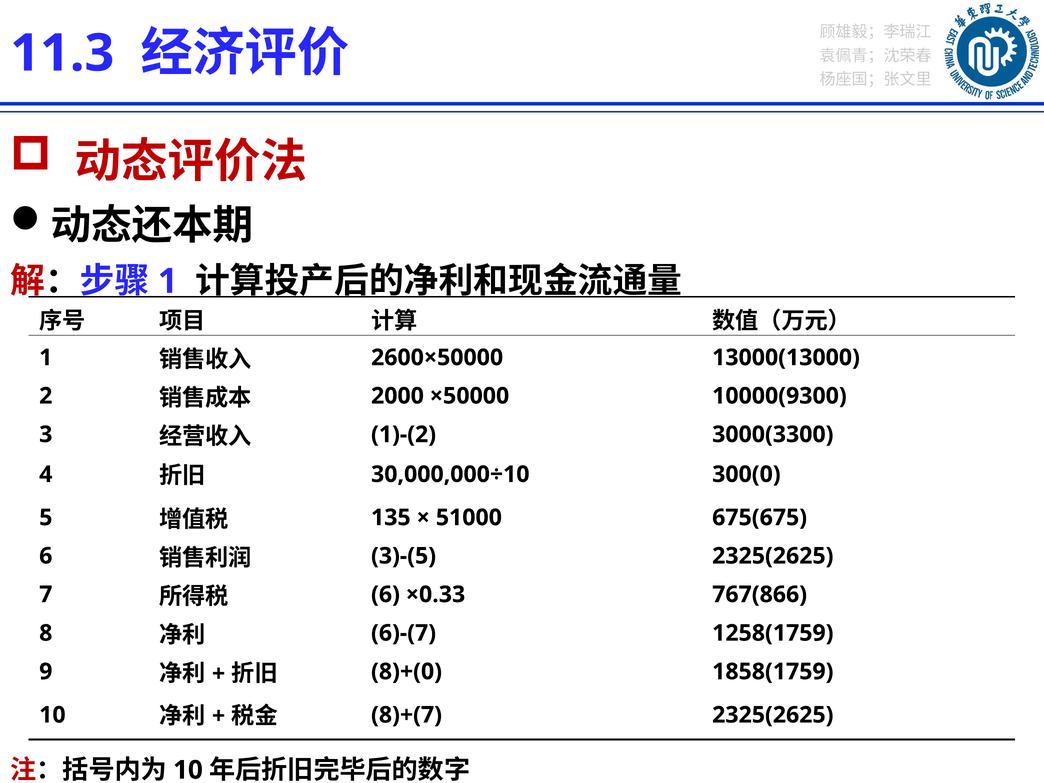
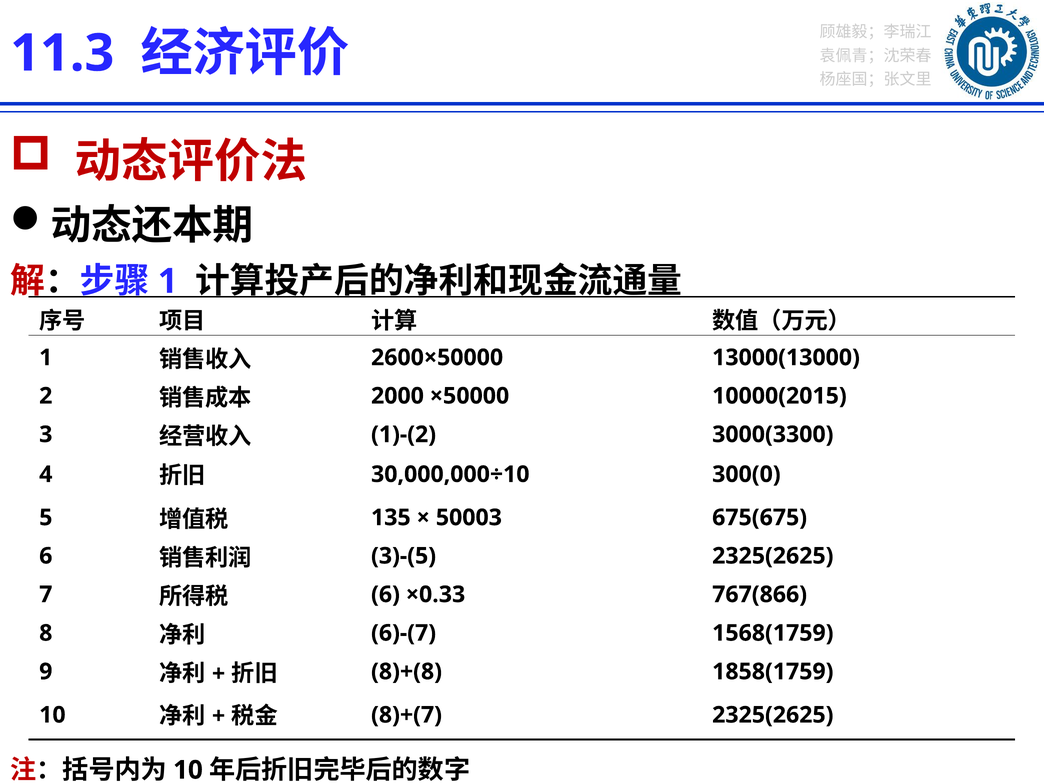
10000(9300: 10000(9300 -> 10000(2015
51000: 51000 -> 50003
1258(1759: 1258(1759 -> 1568(1759
8)+(0: 8)+(0 -> 8)+(8
